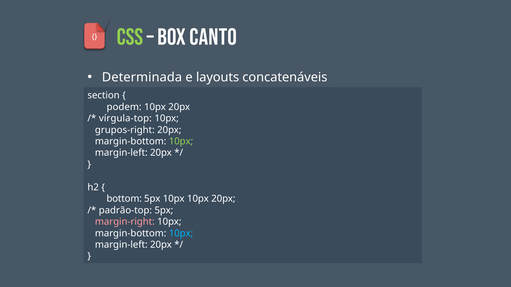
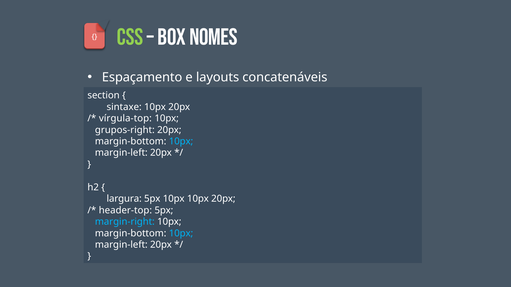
CANTO: CANTO -> NOMES
Determinada: Determinada -> Espaçamento
podem: podem -> sintaxe
10px at (181, 142) colour: light green -> light blue
bottom: bottom -> largura
padrão-top: padrão-top -> header-top
margin-right colour: pink -> light blue
